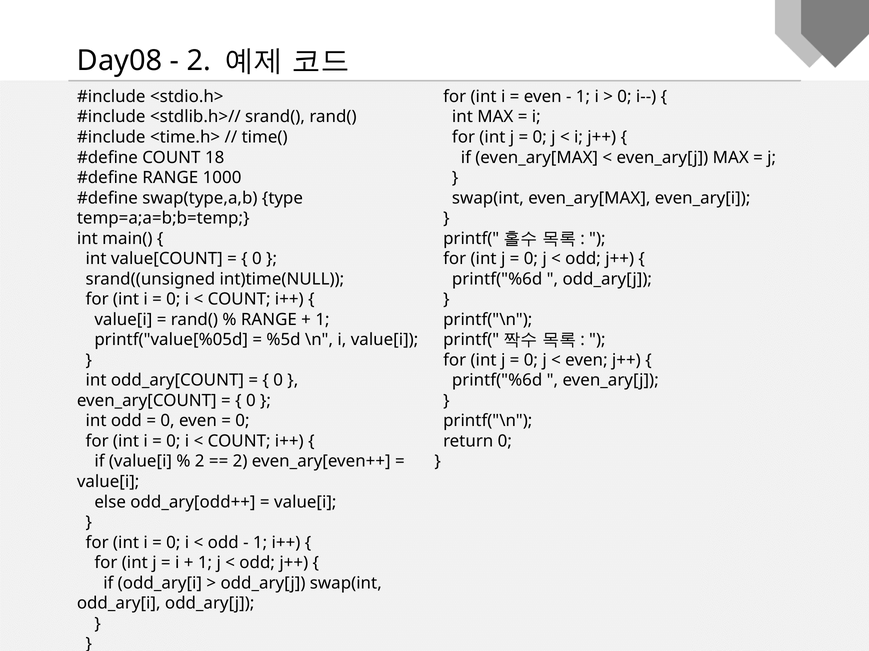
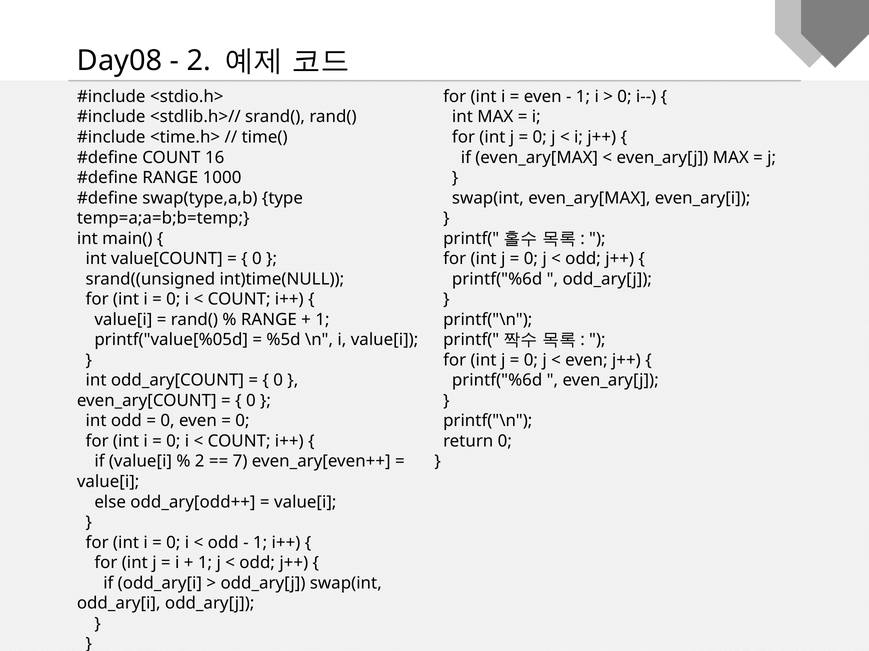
18: 18 -> 16
2 at (240, 462): 2 -> 7
